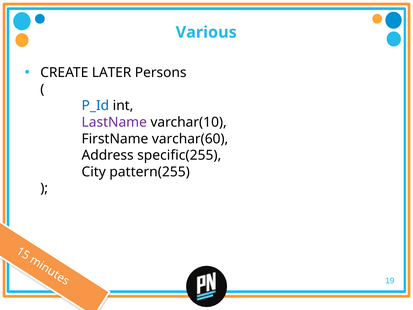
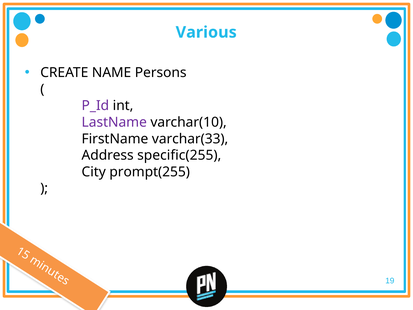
LATER: LATER -> NAME
P_Id colour: blue -> purple
varchar(60: varchar(60 -> varchar(33
pattern(255: pattern(255 -> prompt(255
